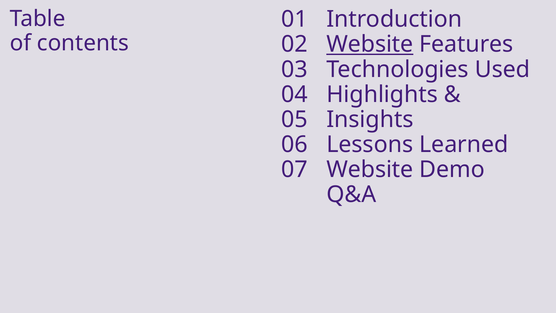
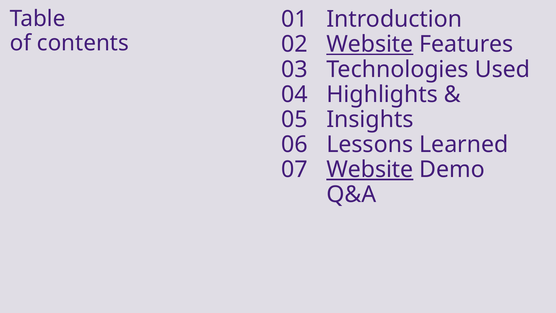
Website at (370, 169) underline: none -> present
